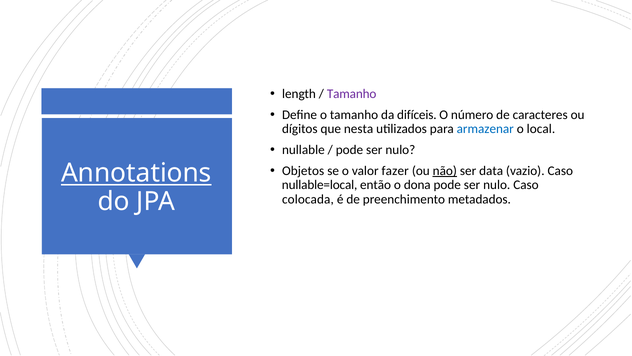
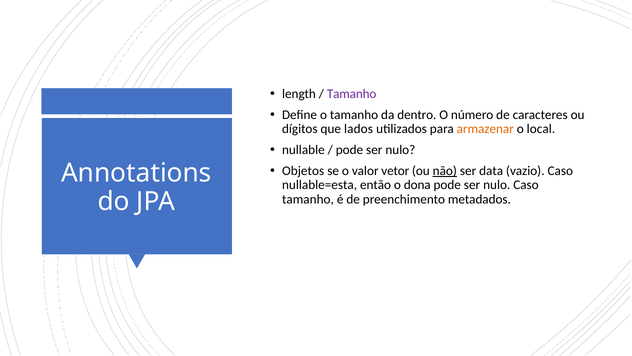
difíceis: difíceis -> dentro
nesta: nesta -> lados
armazenar colour: blue -> orange
fazer: fazer -> vetor
Annotations underline: present -> none
nullable=local: nullable=local -> nullable=esta
colocada at (308, 199): colocada -> tamanho
